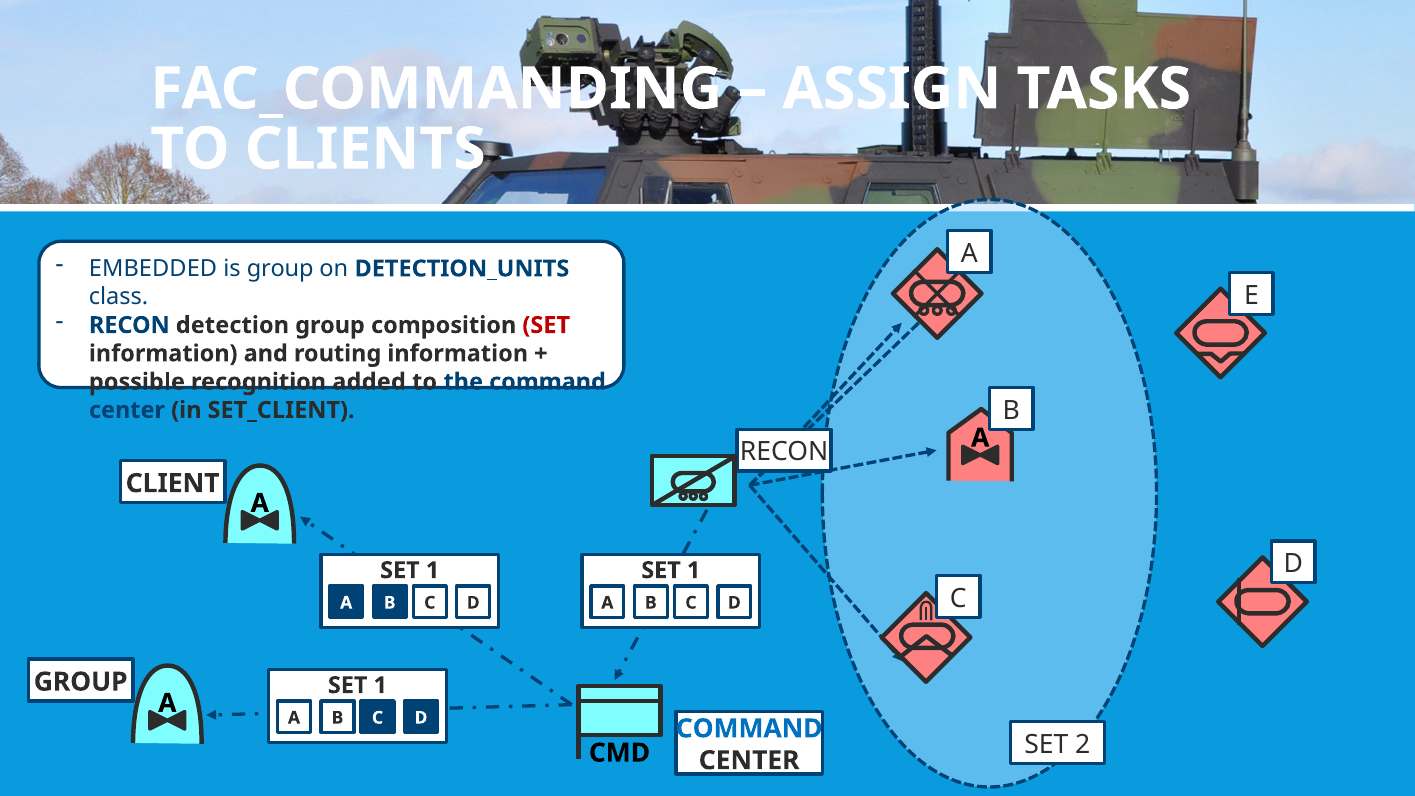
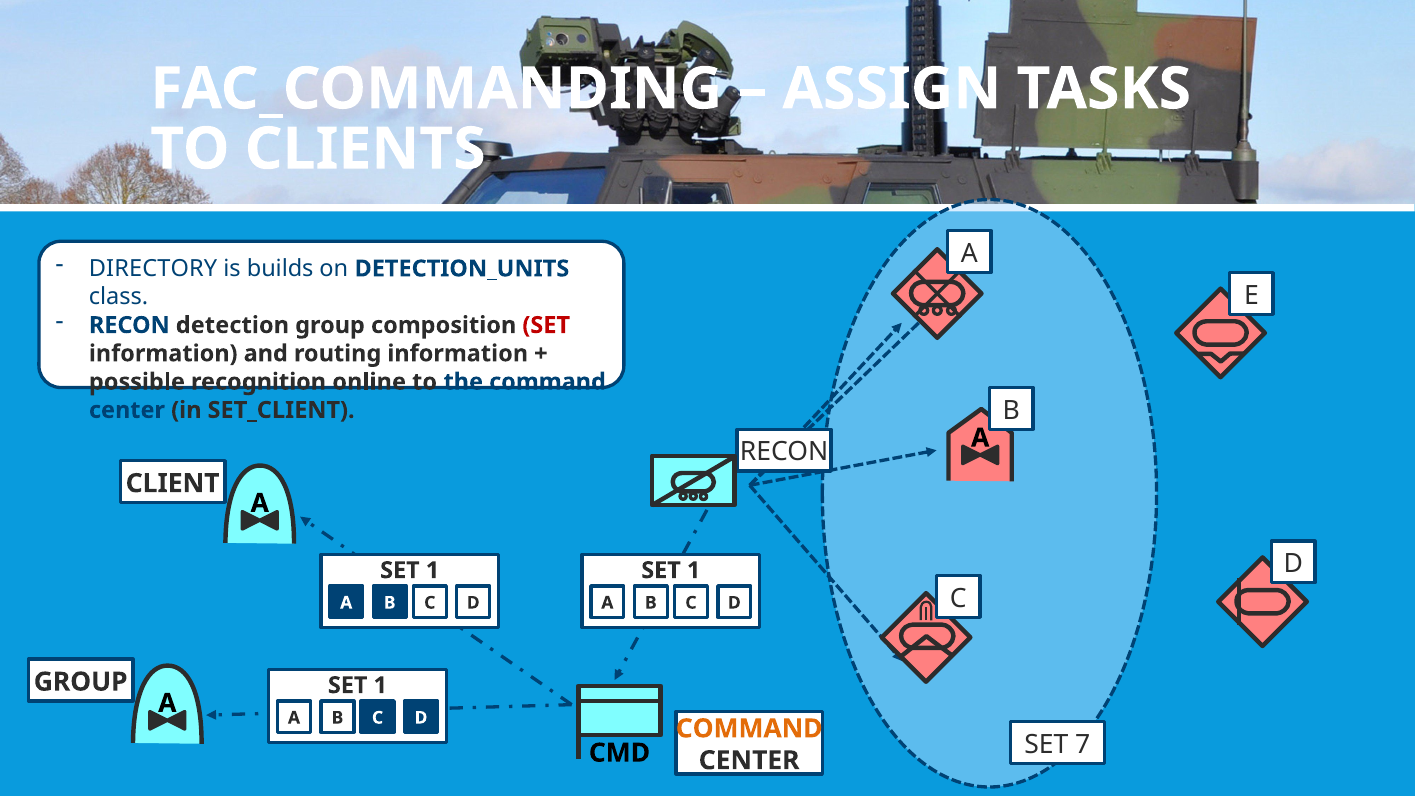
EMBEDDED: EMBEDDED -> DIRECTORY
is group: group -> builds
added: added -> online
COMMAND at (749, 729) colour: blue -> orange
2: 2 -> 7
